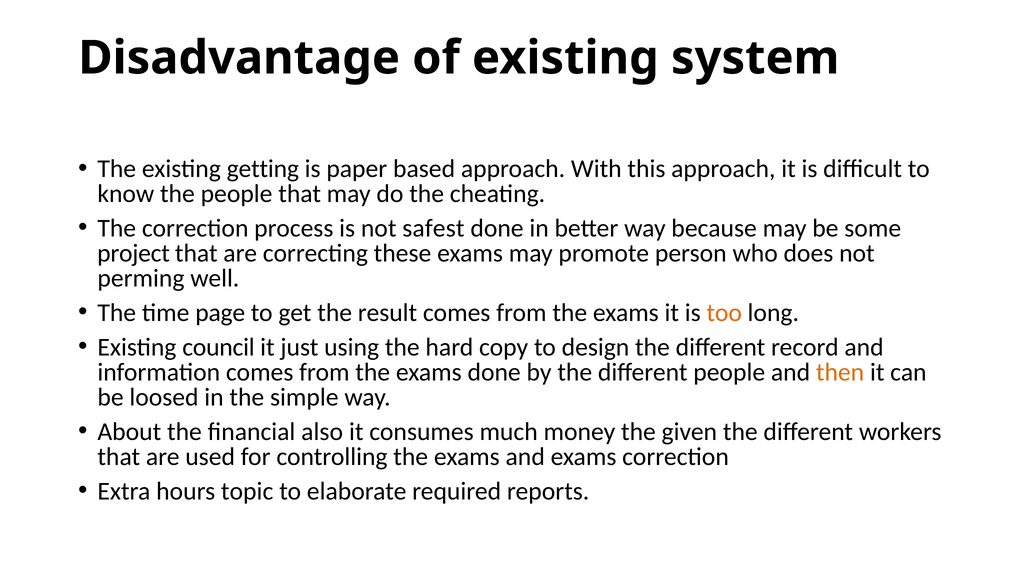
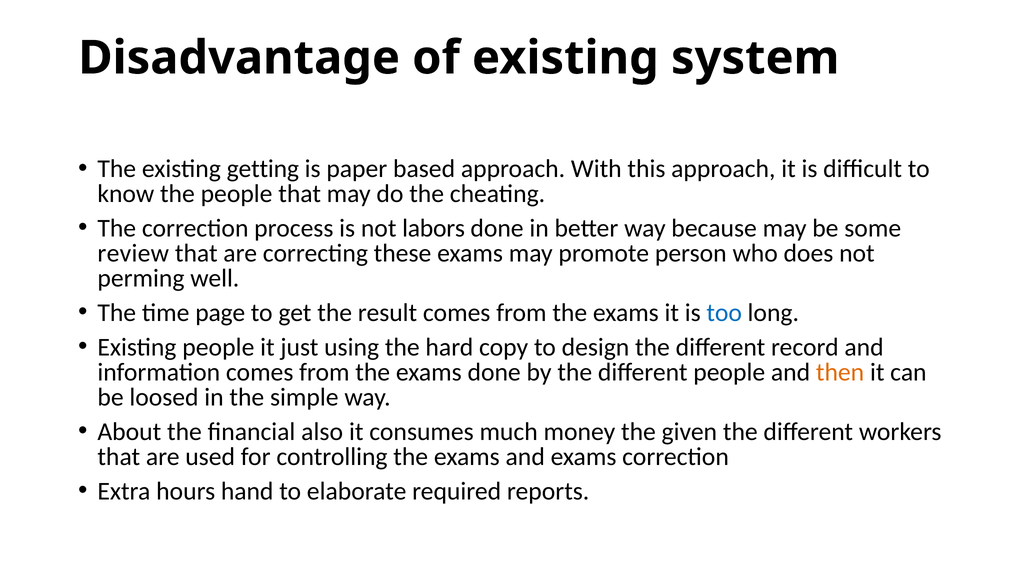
safest: safest -> labors
project: project -> review
too colour: orange -> blue
Existing council: council -> people
topic: topic -> hand
